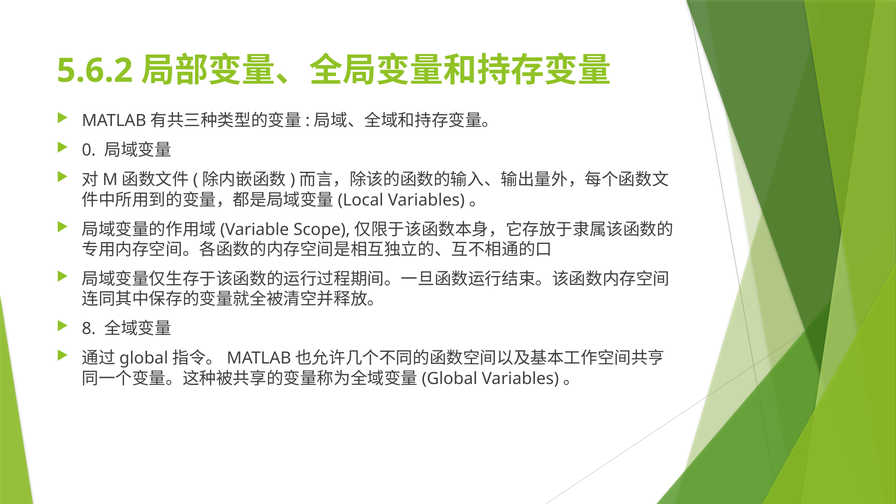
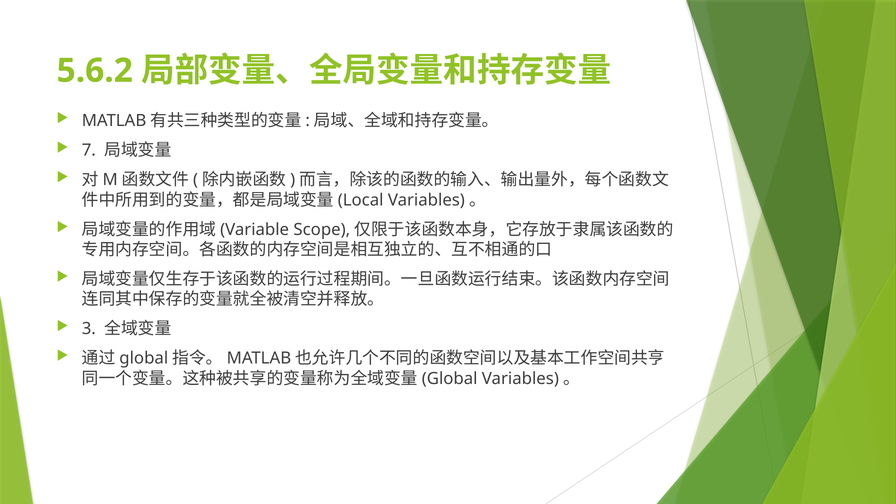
0: 0 -> 7
8: 8 -> 3
